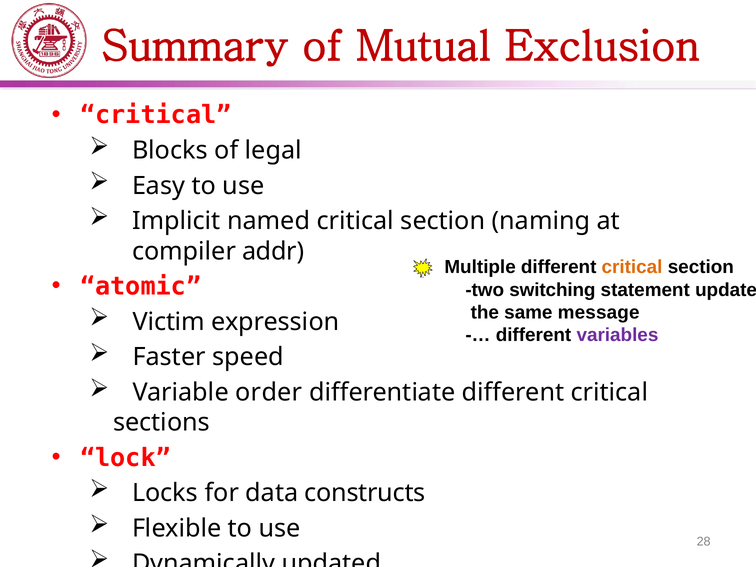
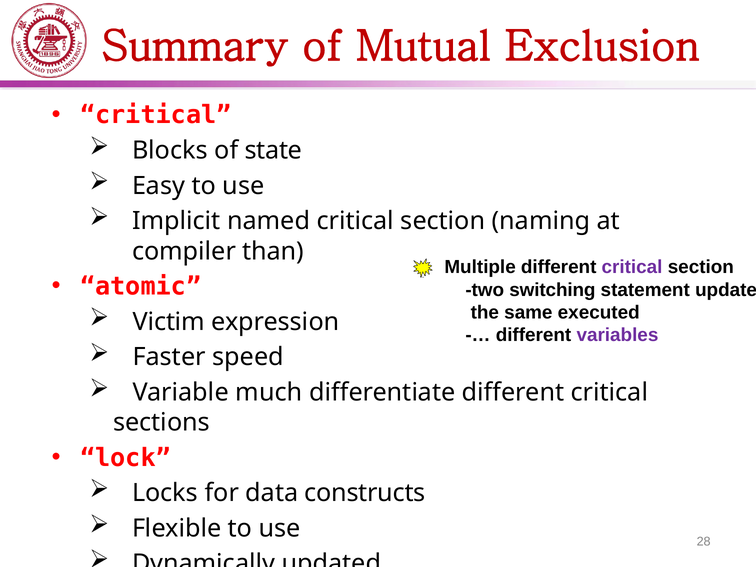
legal: legal -> state
addr: addr -> than
critical at (632, 267) colour: orange -> purple
message: message -> executed
order: order -> much
